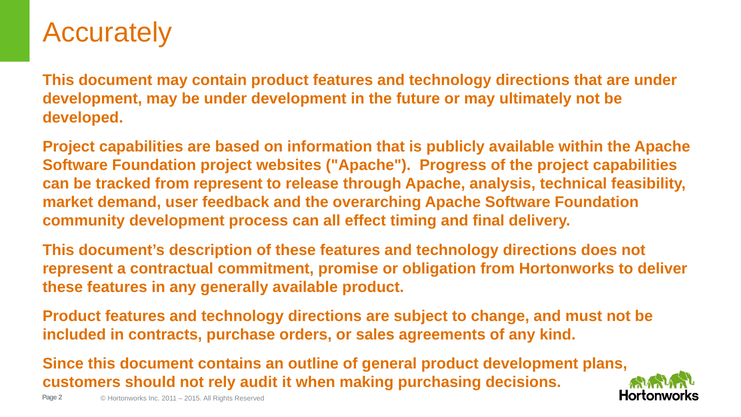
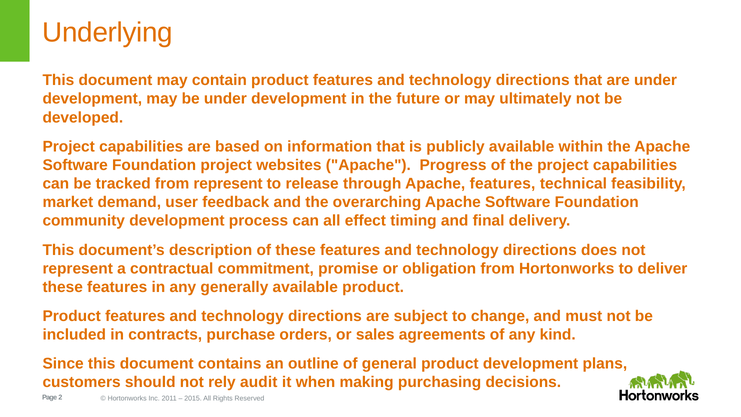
Accurately: Accurately -> Underlying
Apache analysis: analysis -> features
